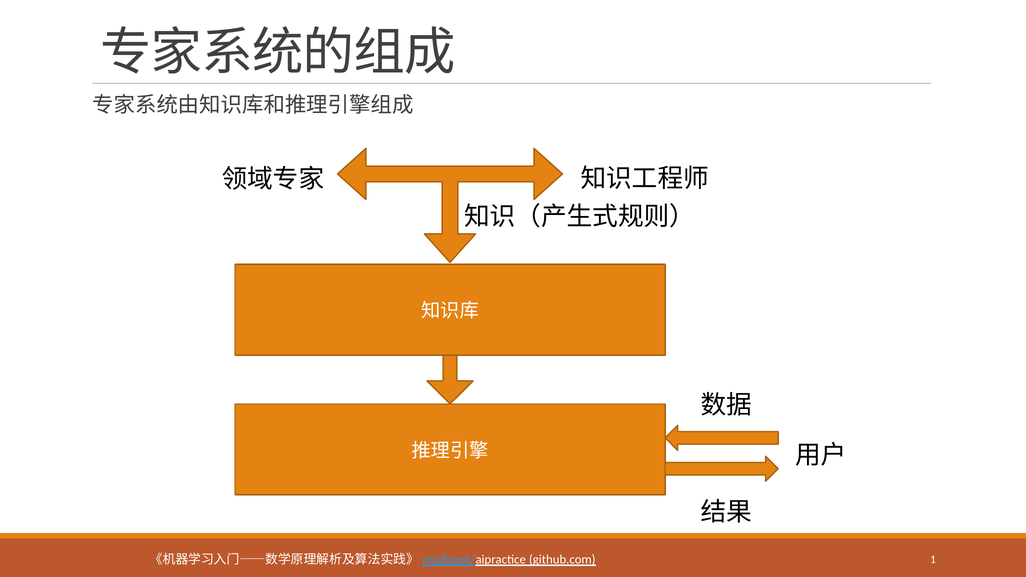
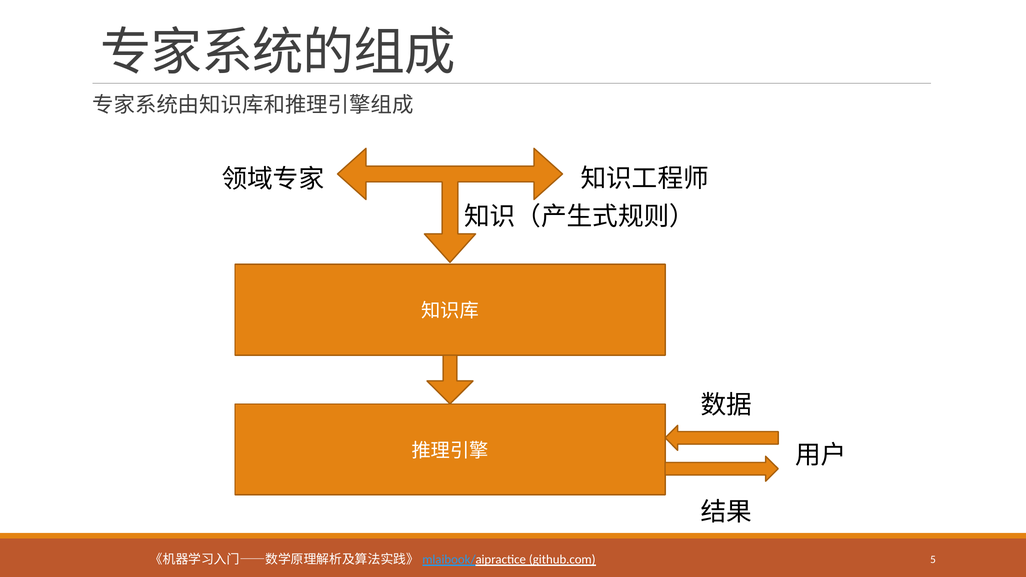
1: 1 -> 5
